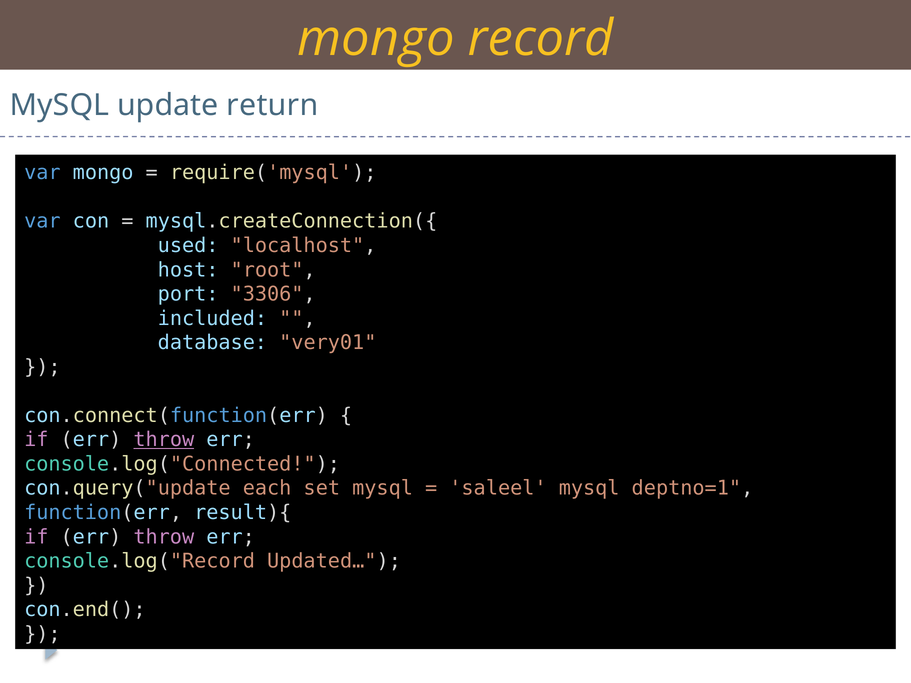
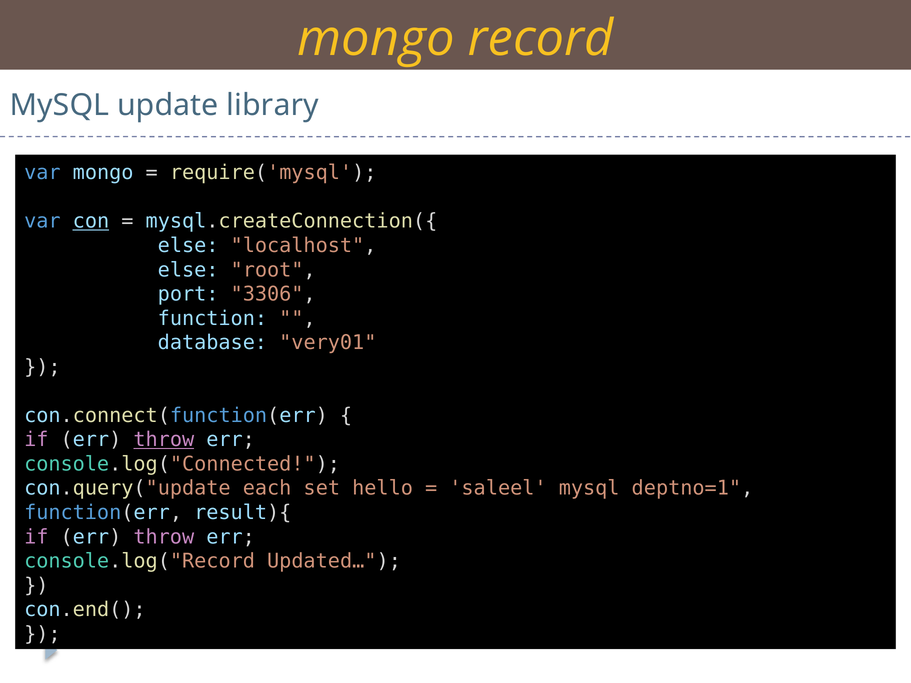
return: return -> library
con underline: none -> present
used at (188, 246): used -> else
host at (188, 270): host -> else
included: included -> function
set mysql: mysql -> hello
